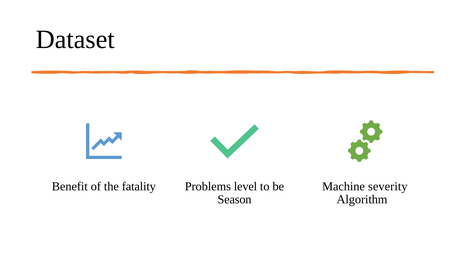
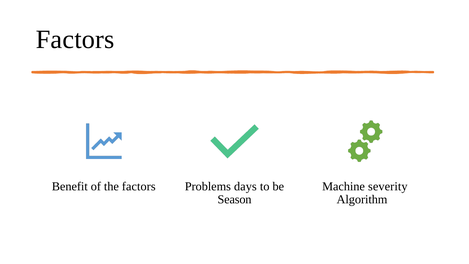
Dataset at (75, 39): Dataset -> Factors
the fatality: fatality -> factors
level: level -> days
